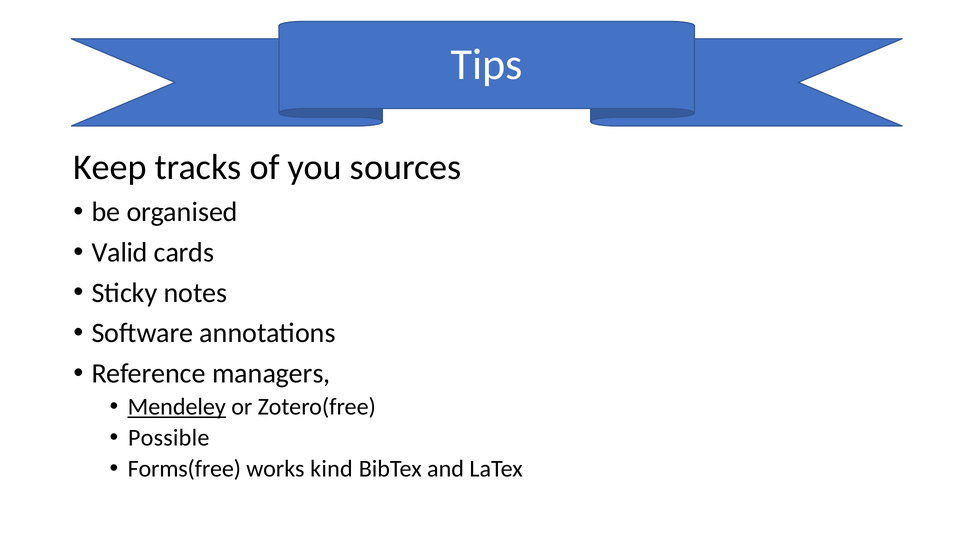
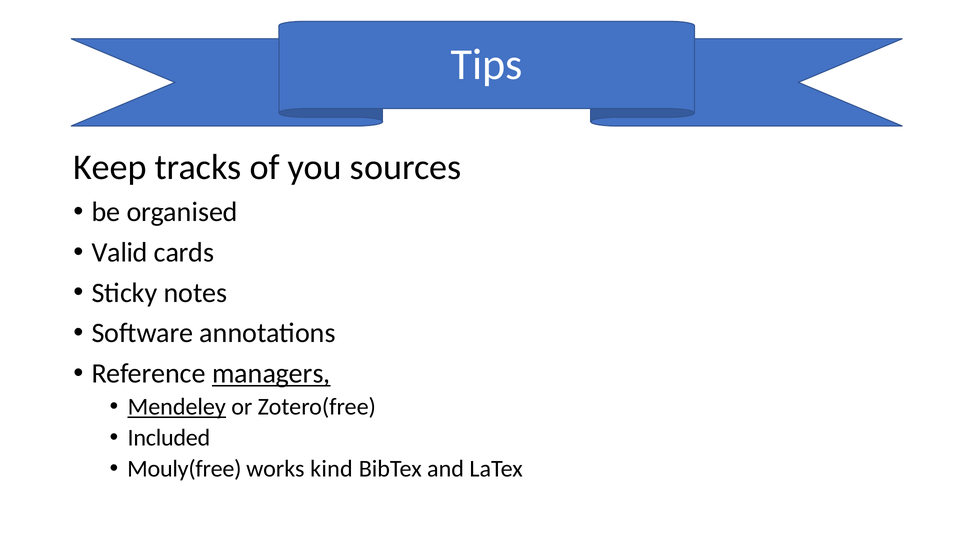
managers underline: none -> present
Possible: Possible -> Included
Forms(free: Forms(free -> Mouly(free
